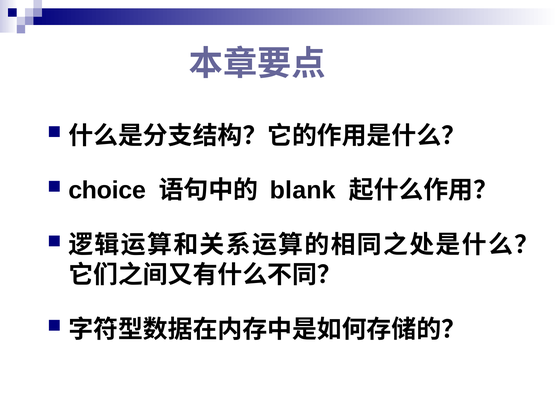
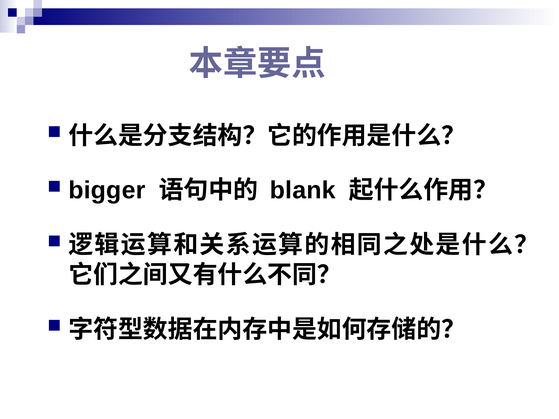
choice: choice -> bigger
